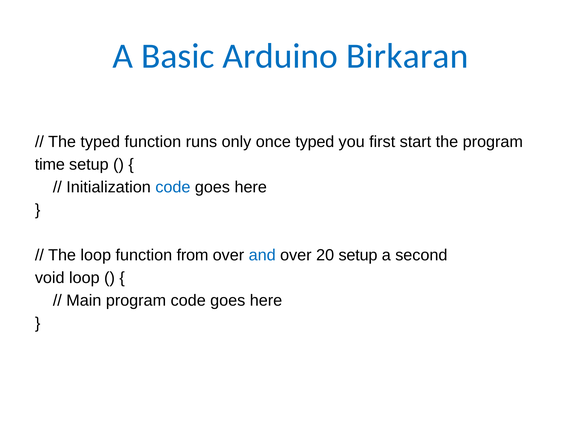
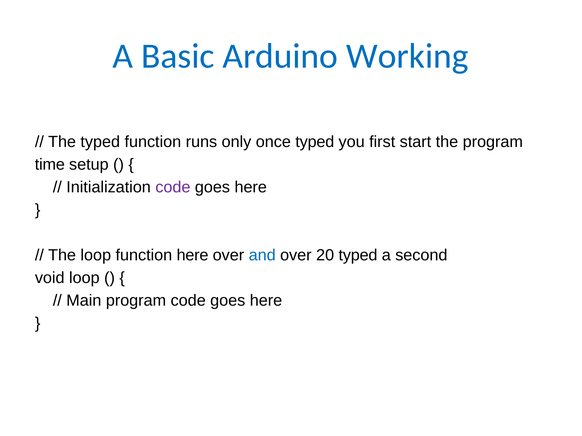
Birkaran: Birkaran -> Working
code at (173, 187) colour: blue -> purple
function from: from -> here
20 setup: setup -> typed
